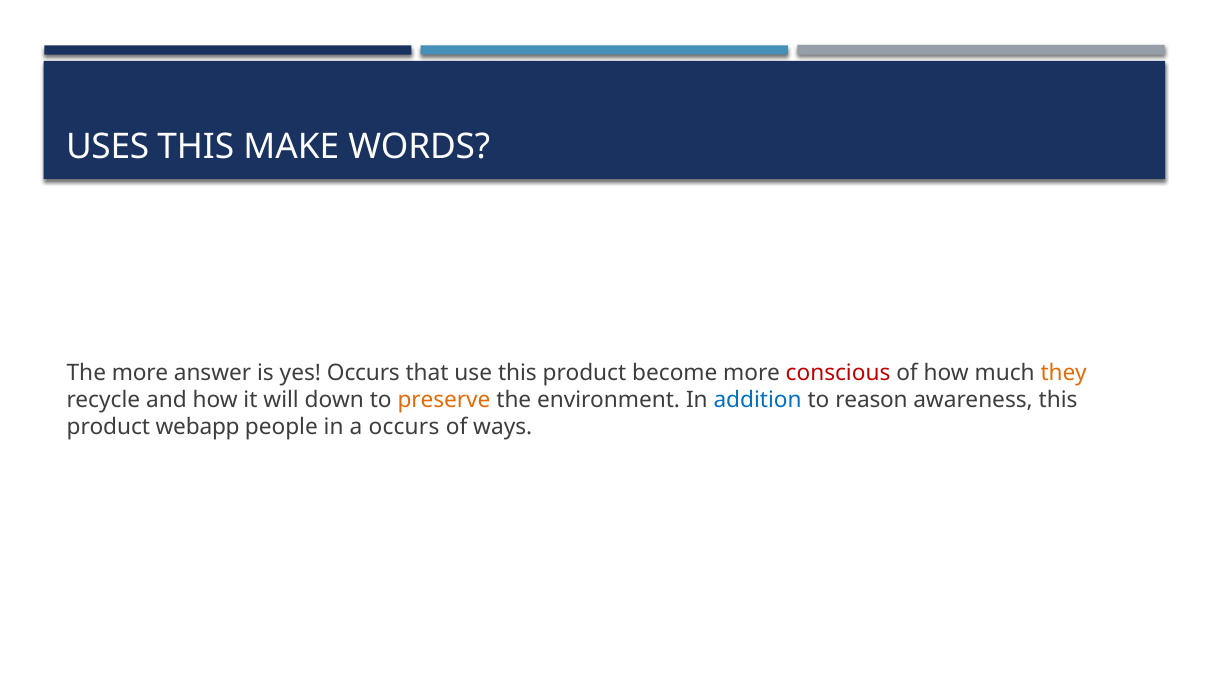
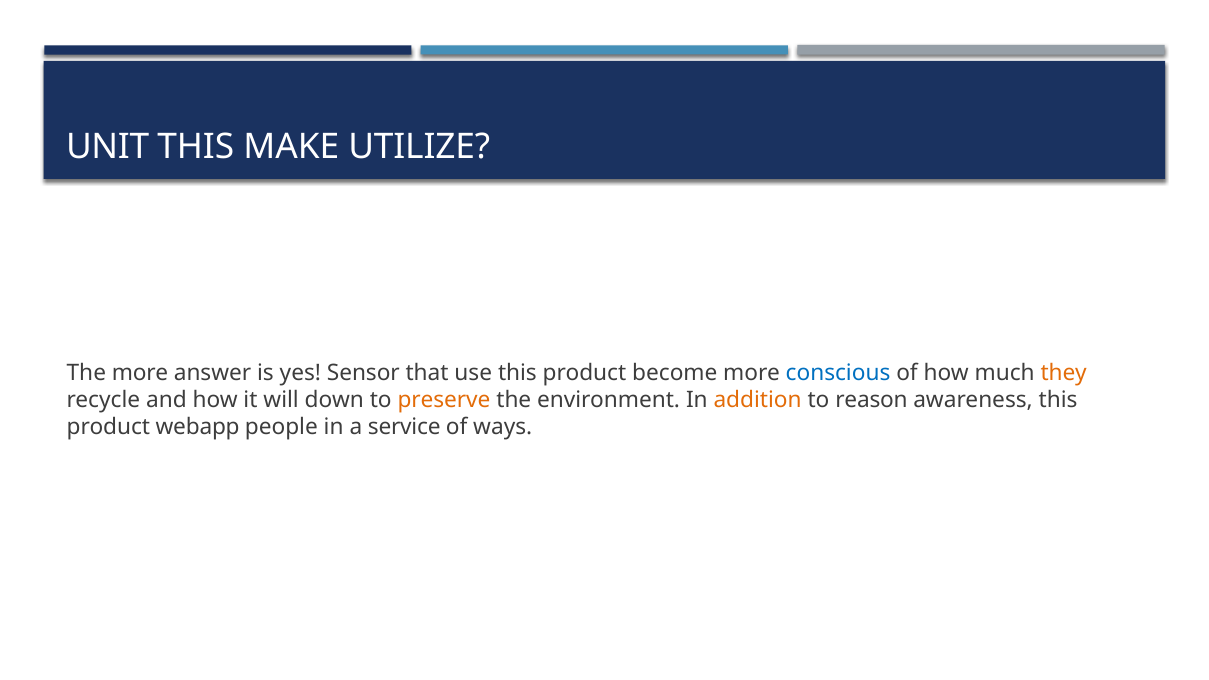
USES: USES -> UNIT
WORDS: WORDS -> UTILIZE
yes Occurs: Occurs -> Sensor
conscious colour: red -> blue
addition colour: blue -> orange
a occurs: occurs -> service
